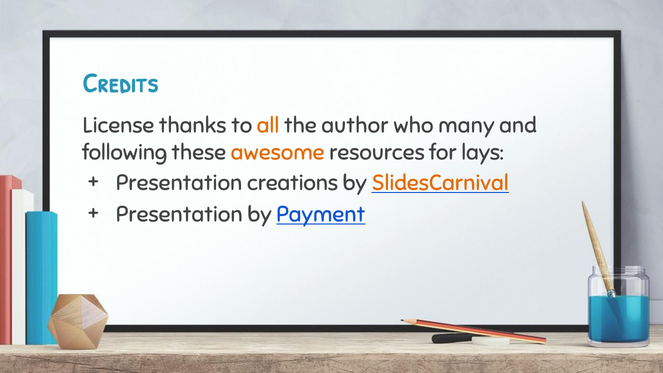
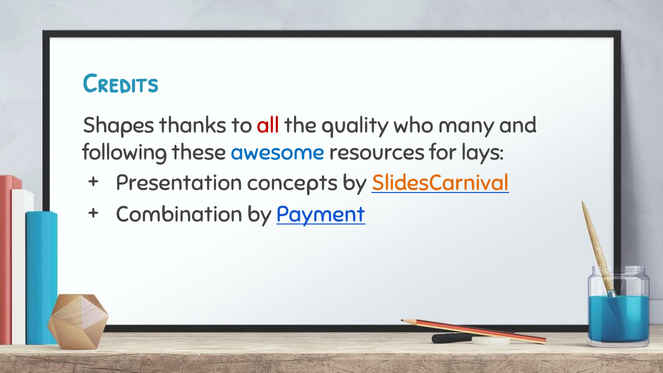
License: License -> Shapes
all colour: orange -> red
author: author -> quality
awesome colour: orange -> blue
creations: creations -> concepts
Presentation at (179, 214): Presentation -> Combination
